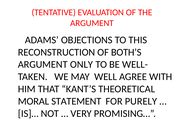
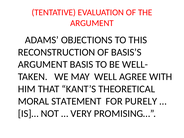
BOTH’S: BOTH’S -> BASIS’S
ONLY: ONLY -> BASIS
